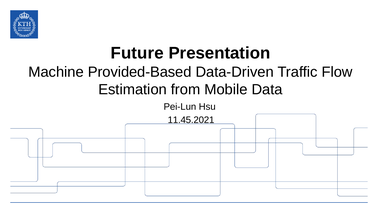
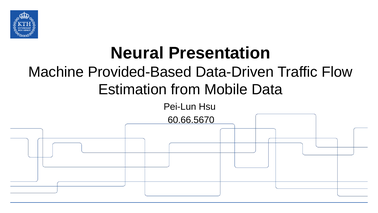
Future: Future -> Neural
11.45.2021: 11.45.2021 -> 60.66.5670
